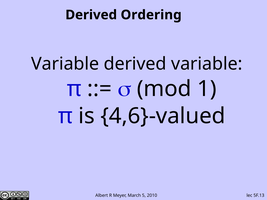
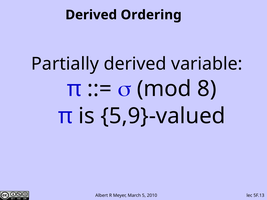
Variable at (65, 64): Variable -> Partially
1: 1 -> 8
4,6}-valued: 4,6}-valued -> 5,9}-valued
